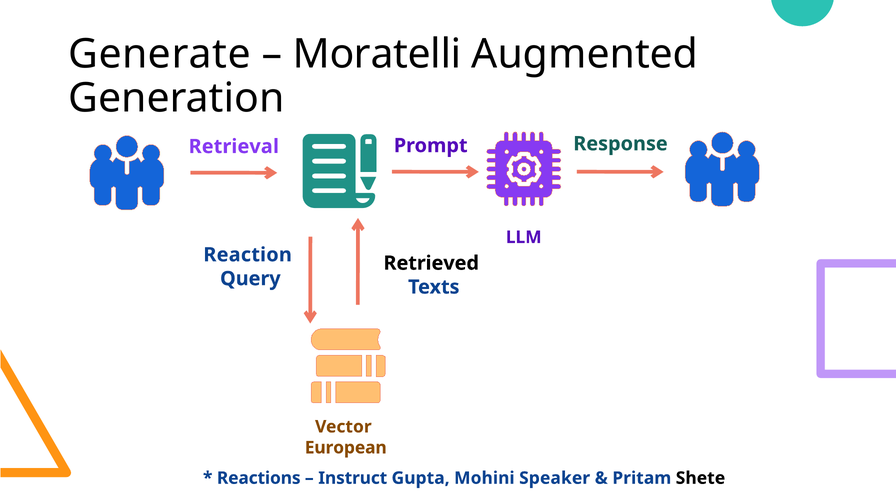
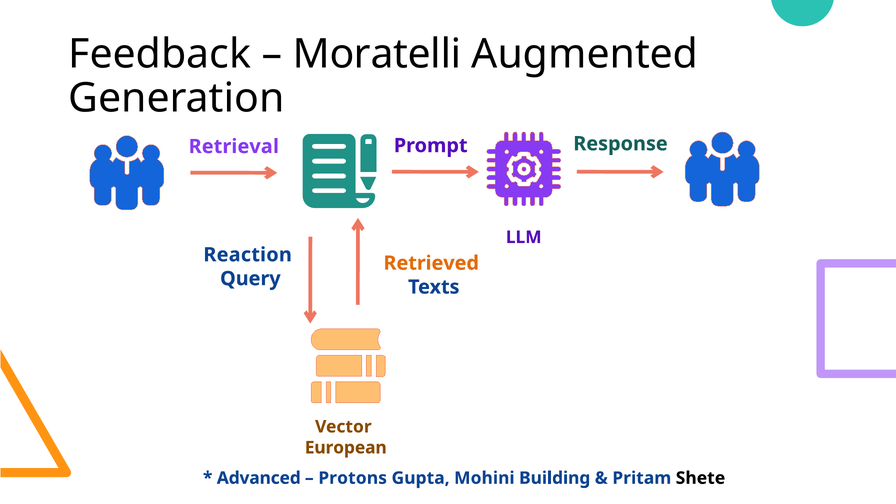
Generate: Generate -> Feedback
Retrieved colour: black -> orange
Reactions: Reactions -> Advanced
Instruct: Instruct -> Protons
Speaker: Speaker -> Building
